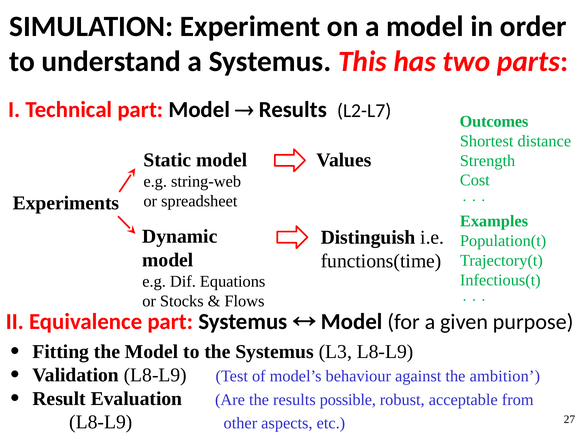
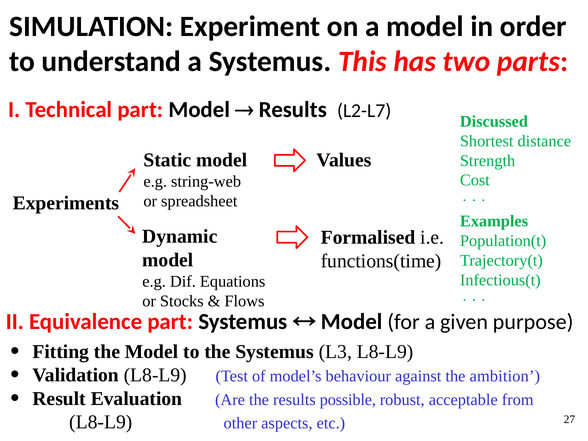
Outcomes: Outcomes -> Discussed
Distinguish: Distinguish -> Formalised
